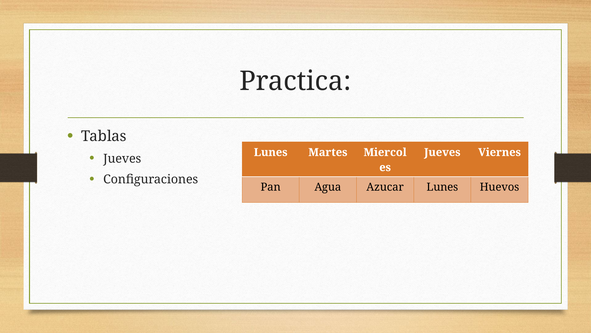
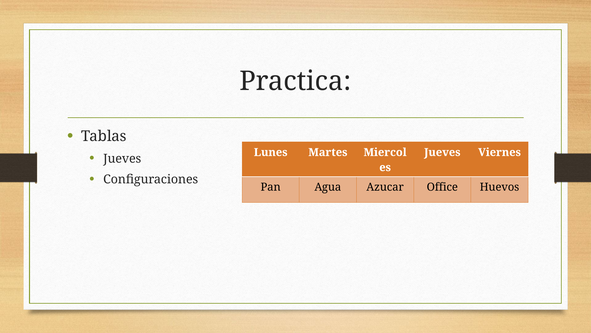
Azucar Lunes: Lunes -> Office
